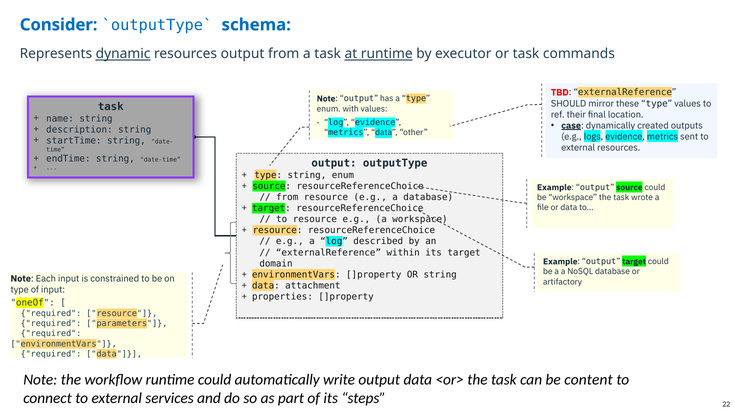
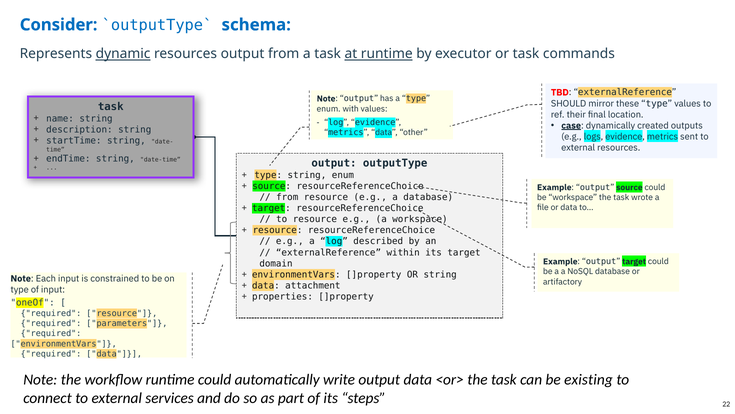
content: content -> existing
